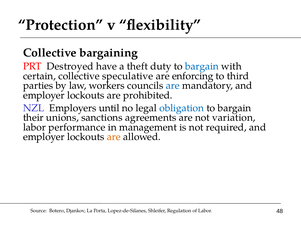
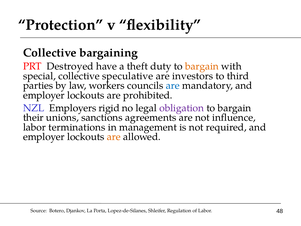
bargain at (202, 66) colour: blue -> orange
certain: certain -> special
enforcing: enforcing -> investors
until: until -> rigid
obligation colour: blue -> purple
variation: variation -> influence
performance: performance -> terminations
